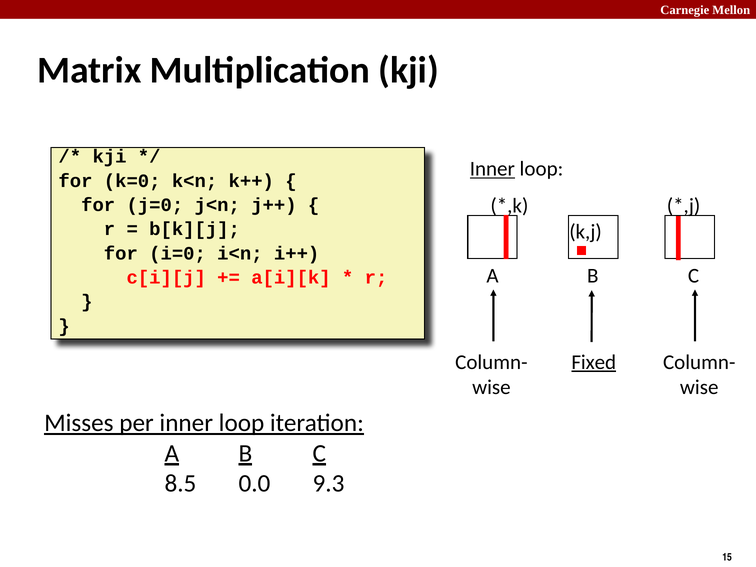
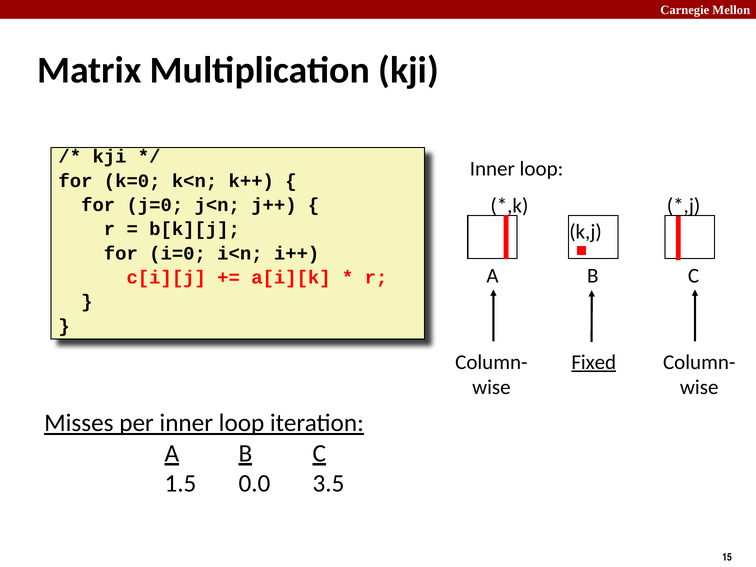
Inner at (492, 169) underline: present -> none
8.5: 8.5 -> 1.5
9.3: 9.3 -> 3.5
